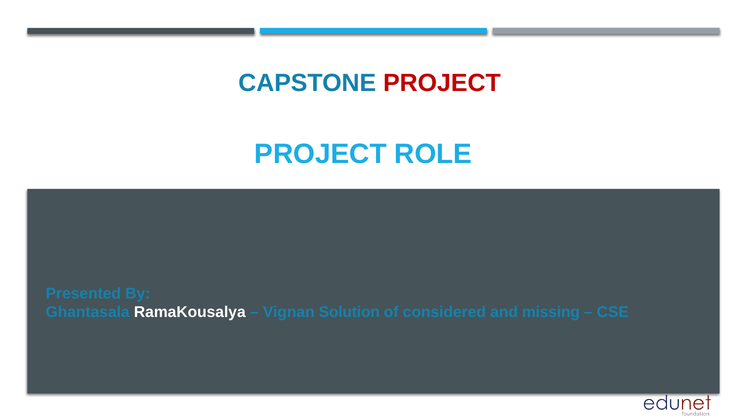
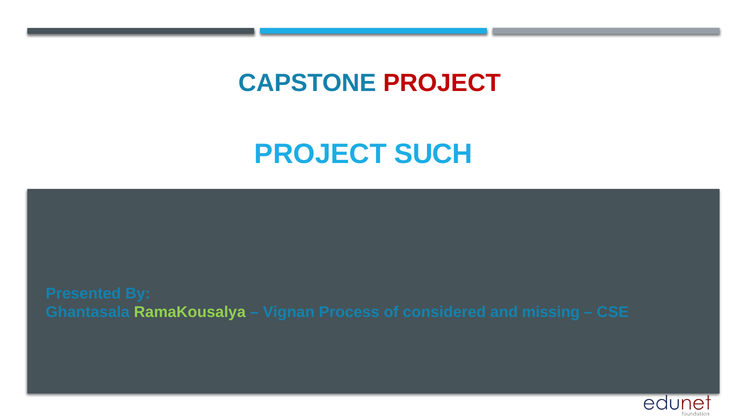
ROLE: ROLE -> SUCH
RamaKousalya colour: white -> light green
Solution: Solution -> Process
